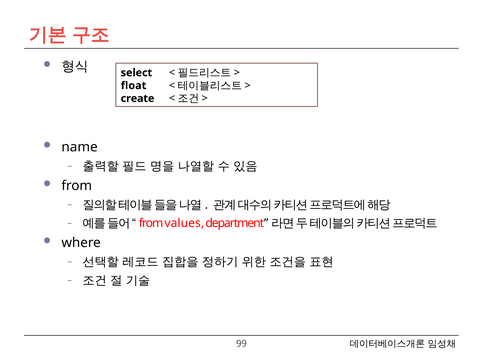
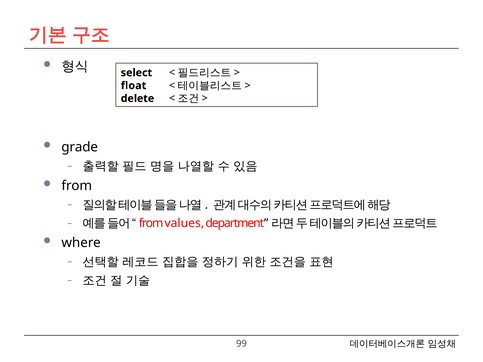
create: create -> delete
name: name -> grade
